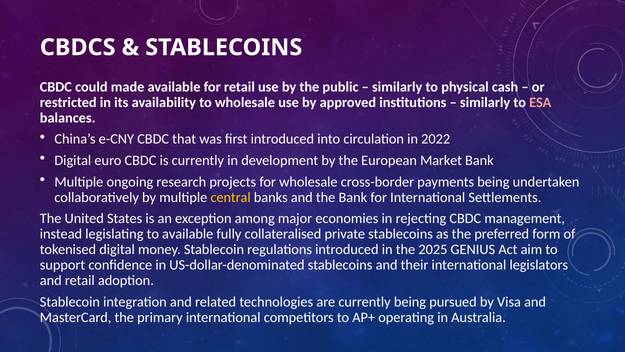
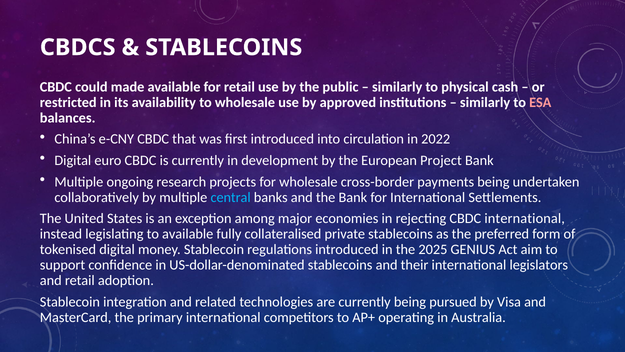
Market: Market -> Project
central colour: yellow -> light blue
CBDC management: management -> international
